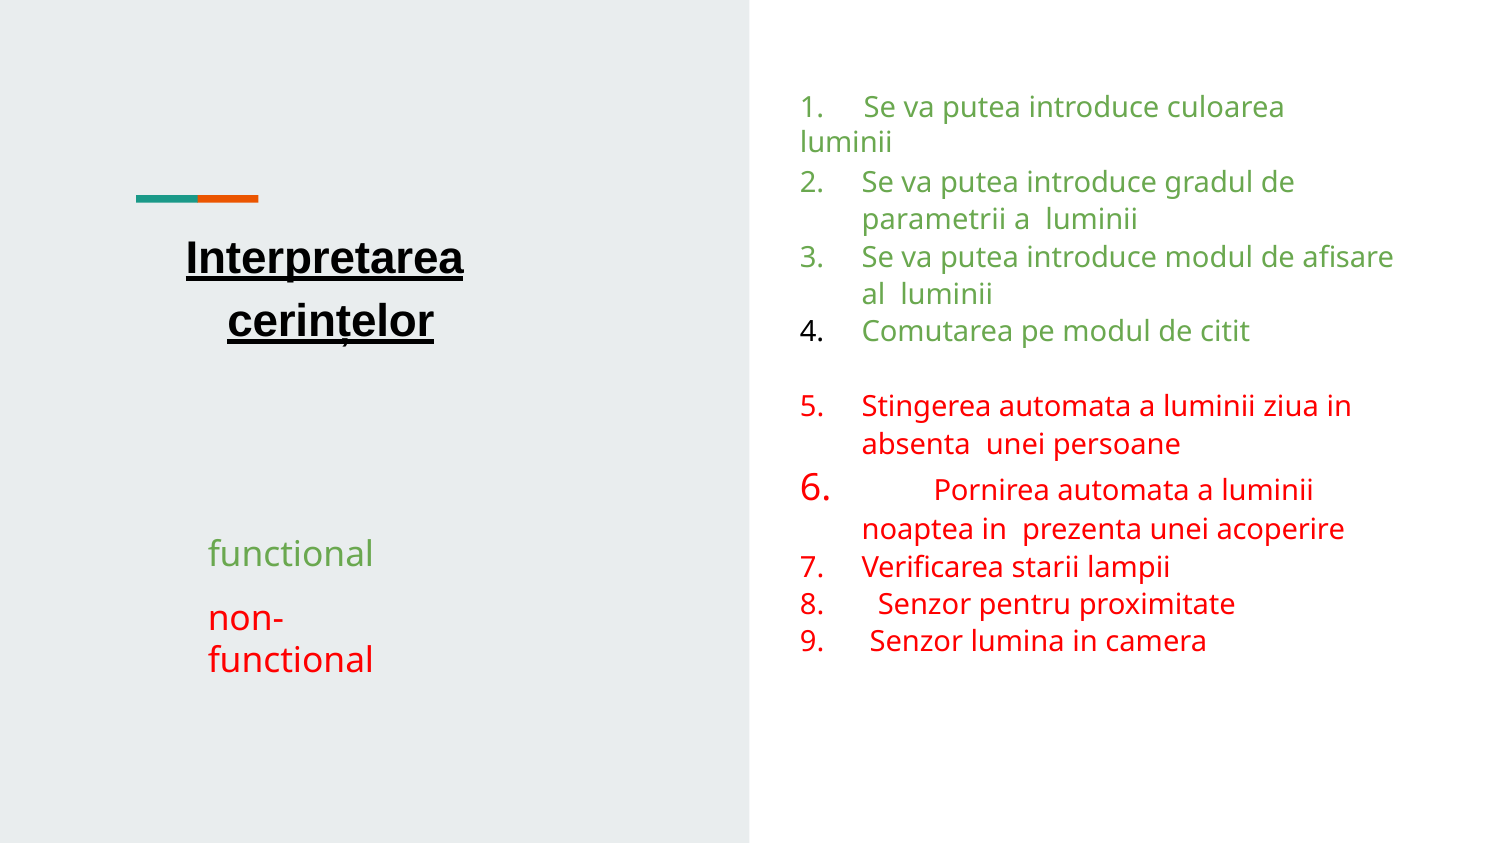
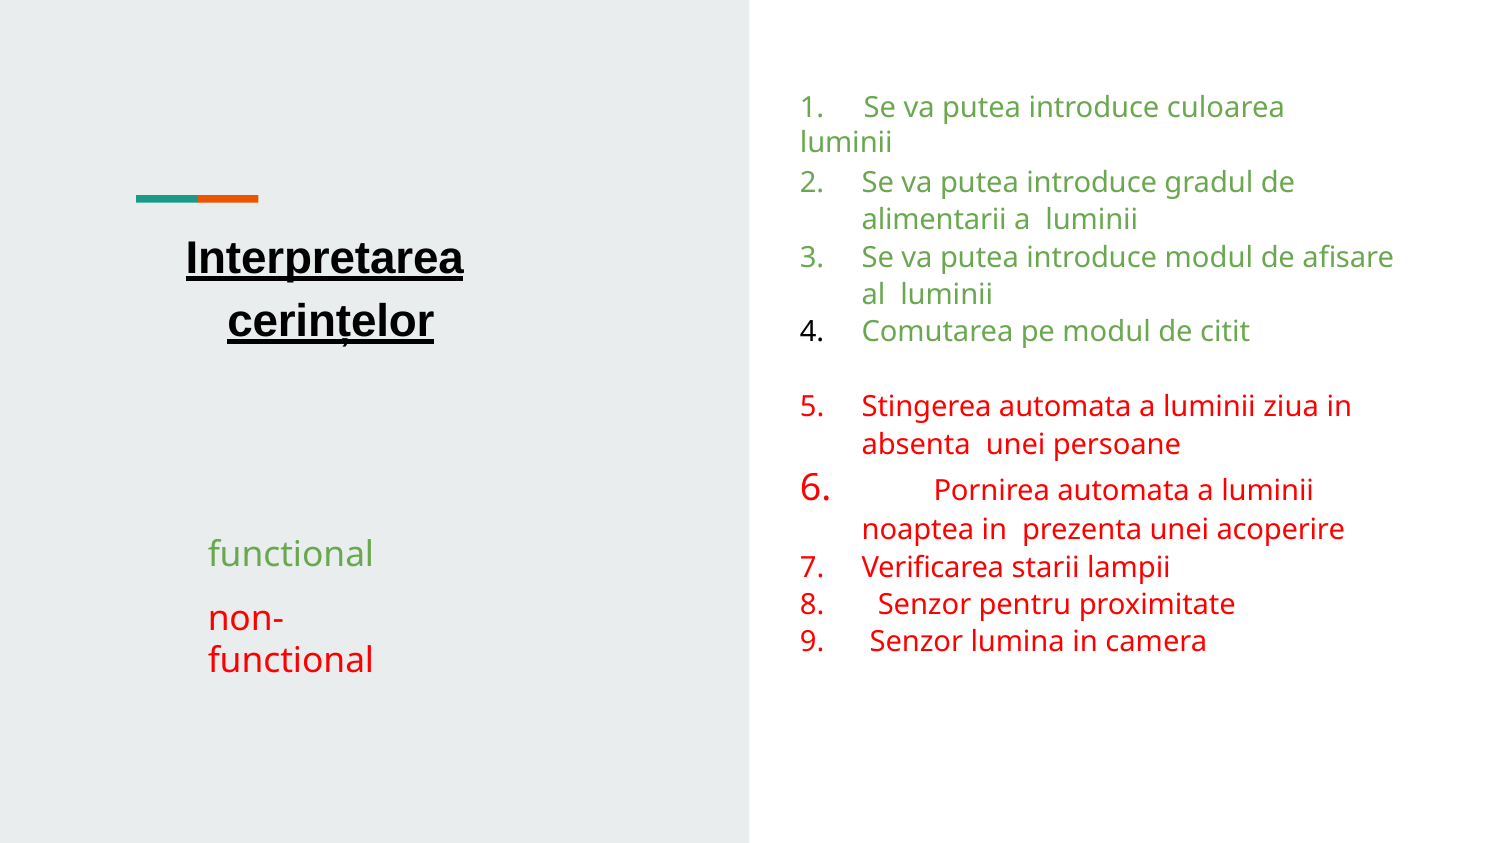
parametrii: parametrii -> alimentarii
